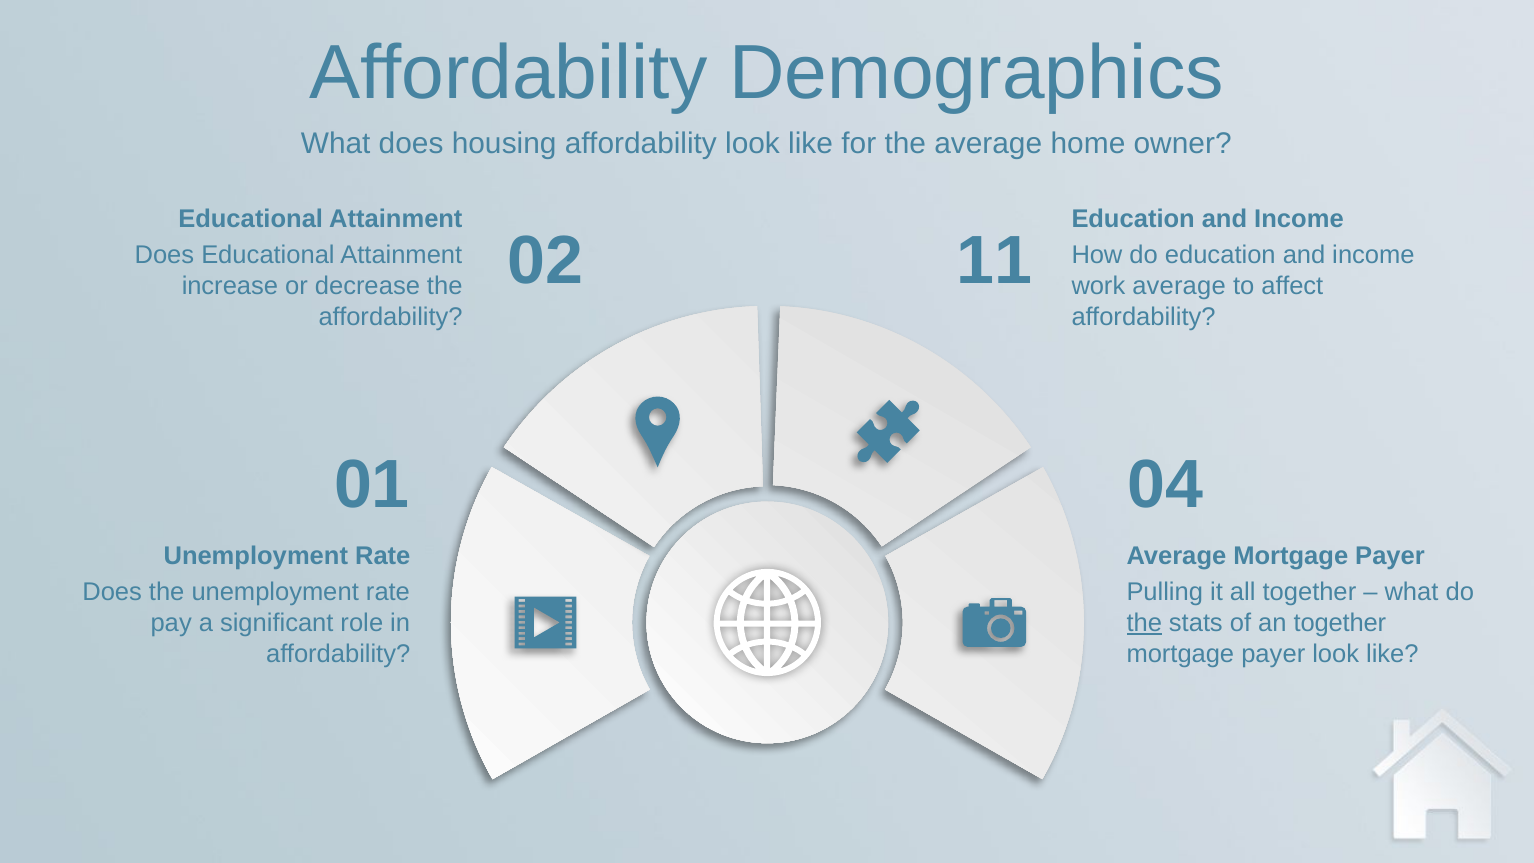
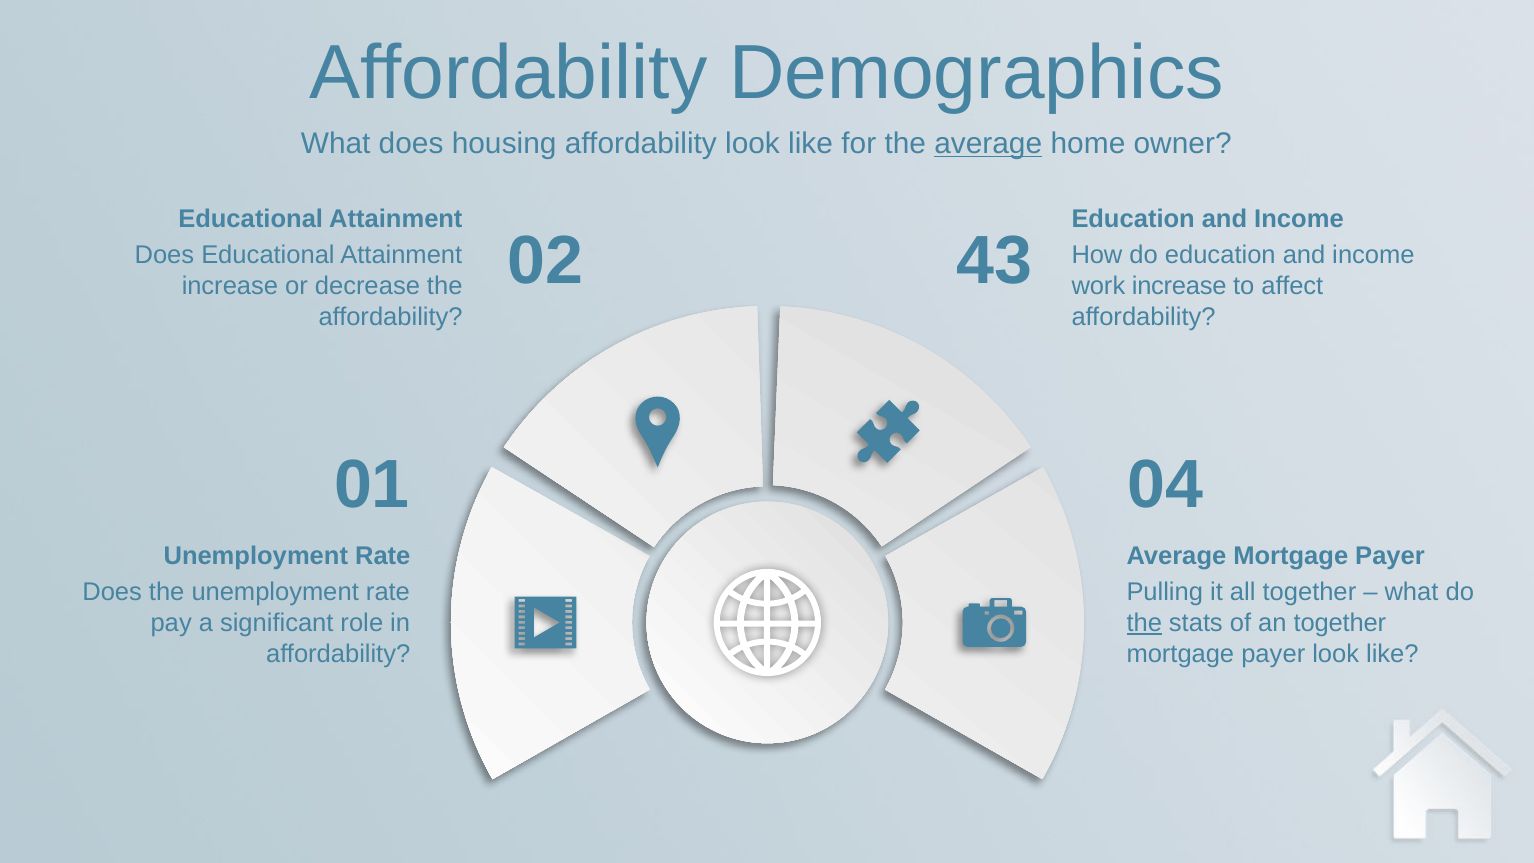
average at (988, 144) underline: none -> present
11: 11 -> 43
work average: average -> increase
